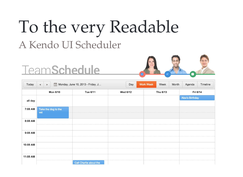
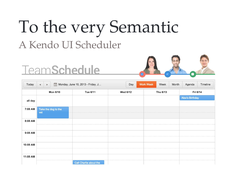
Readable: Readable -> Semantic
